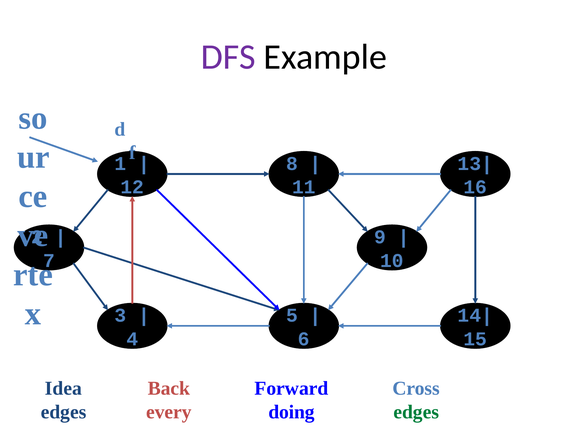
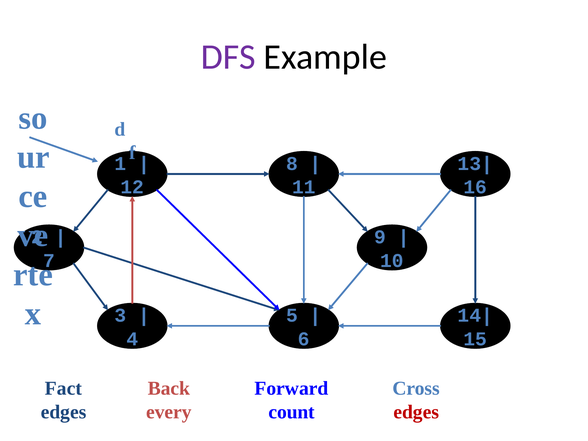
Idea: Idea -> Fact
doing: doing -> count
edges at (416, 412) colour: green -> red
